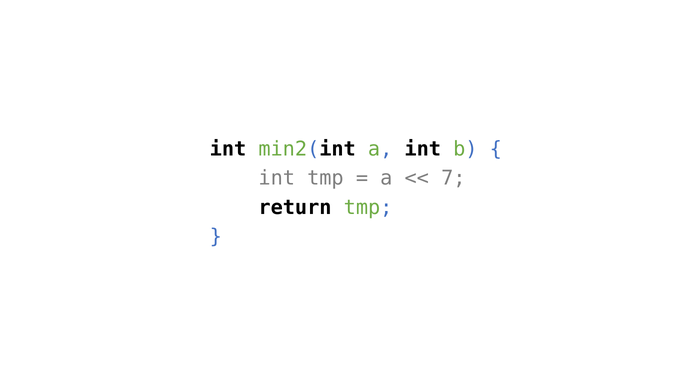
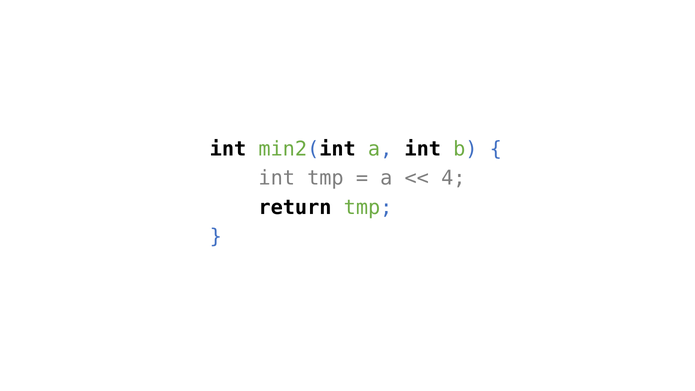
7: 7 -> 4
